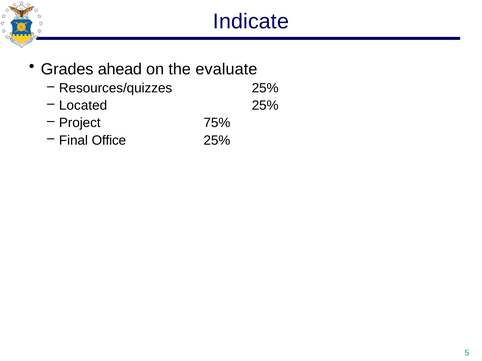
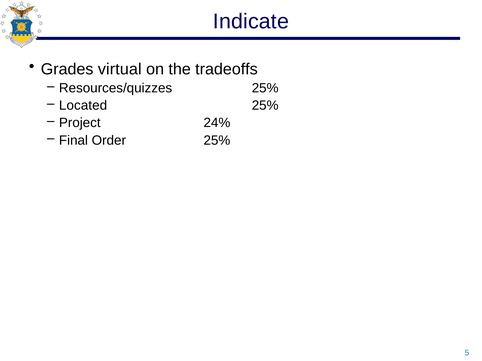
ahead: ahead -> virtual
evaluate: evaluate -> tradeoffs
75%: 75% -> 24%
Office: Office -> Order
